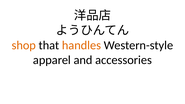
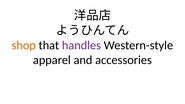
handles colour: orange -> purple
